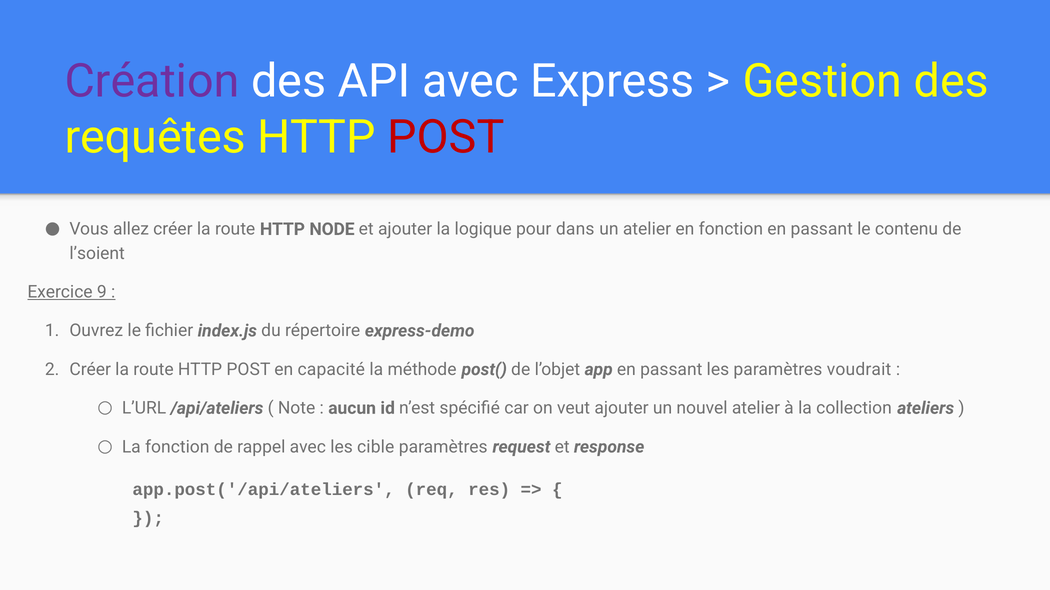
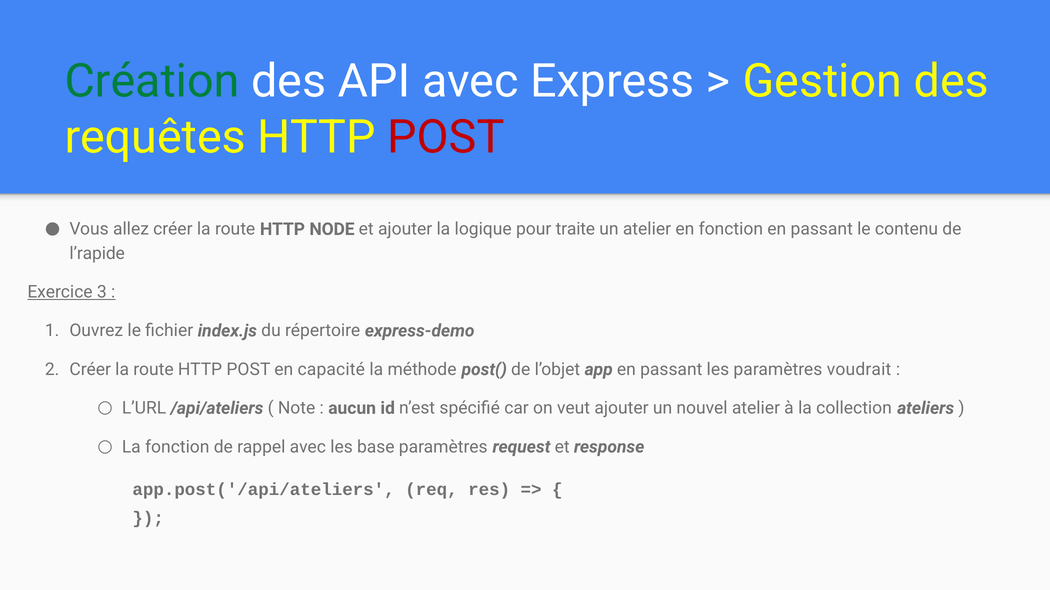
Création colour: purple -> green
dans: dans -> traite
l’soient: l’soient -> l’rapide
9: 9 -> 3
cible: cible -> base
